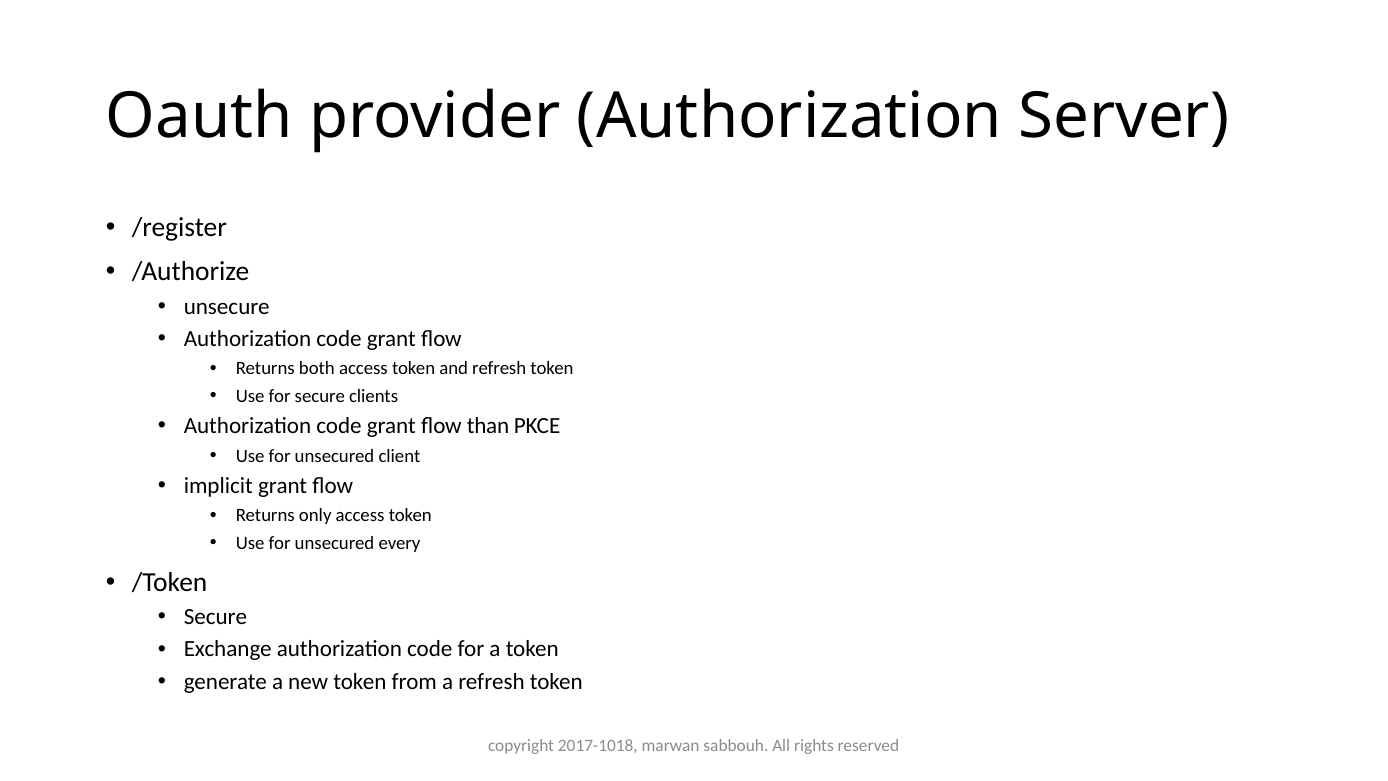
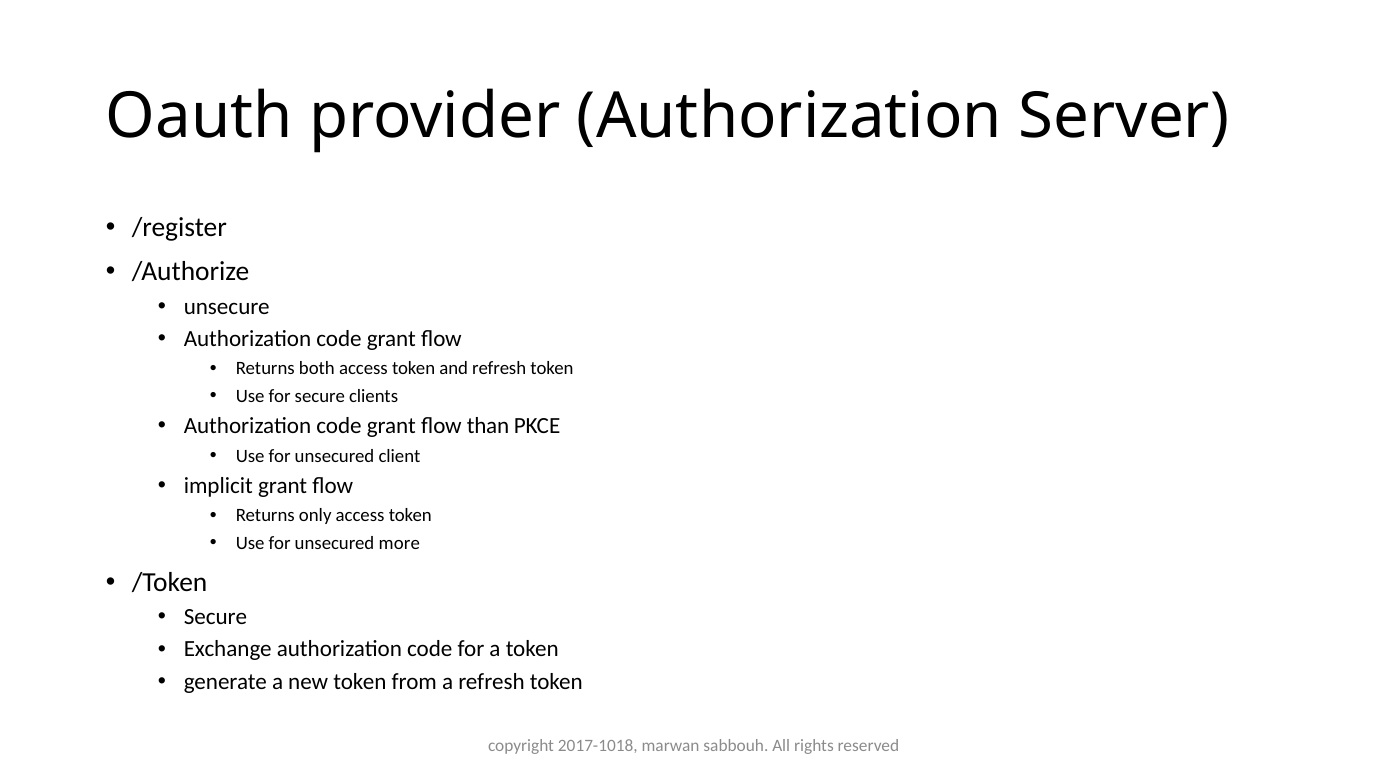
every: every -> more
